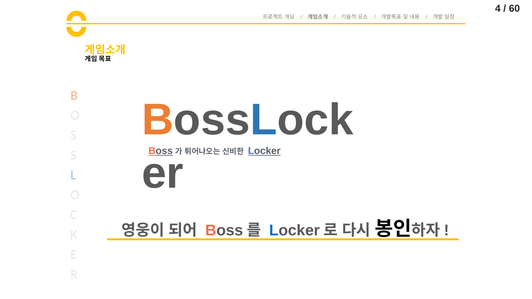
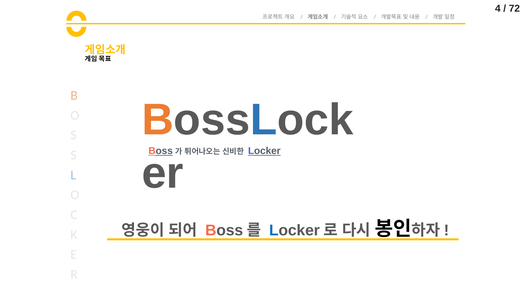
60: 60 -> 72
